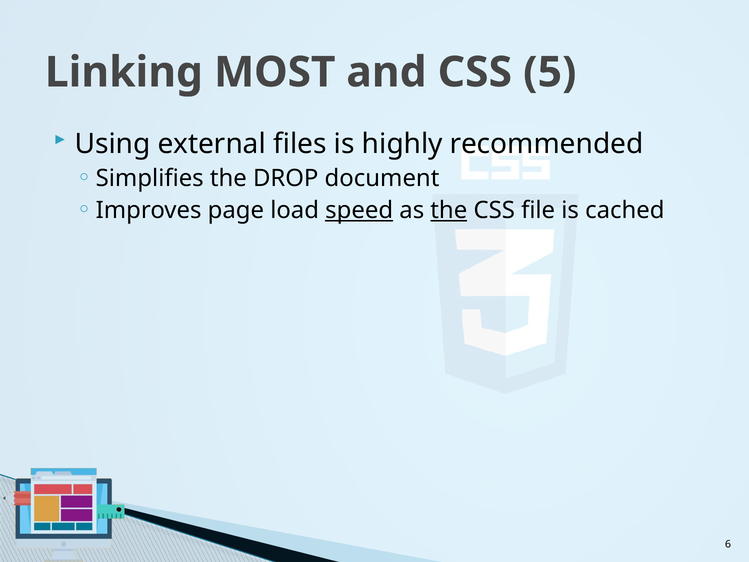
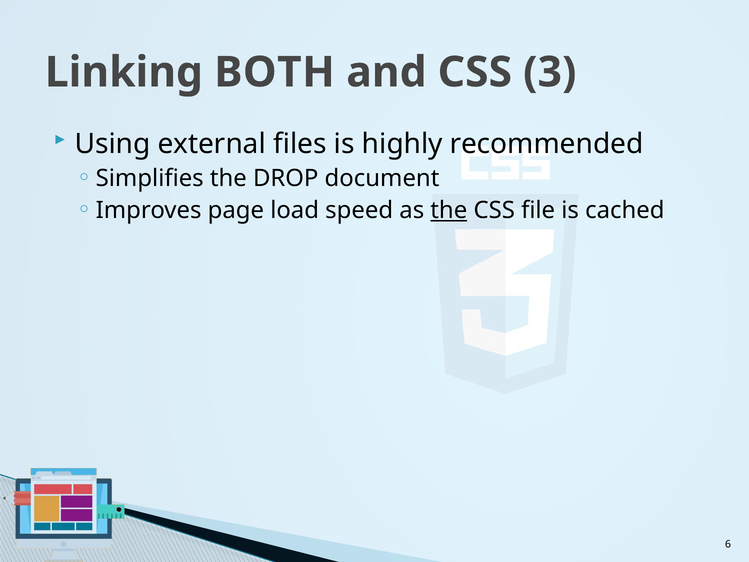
MOST: MOST -> BOTH
5: 5 -> 3
speed underline: present -> none
